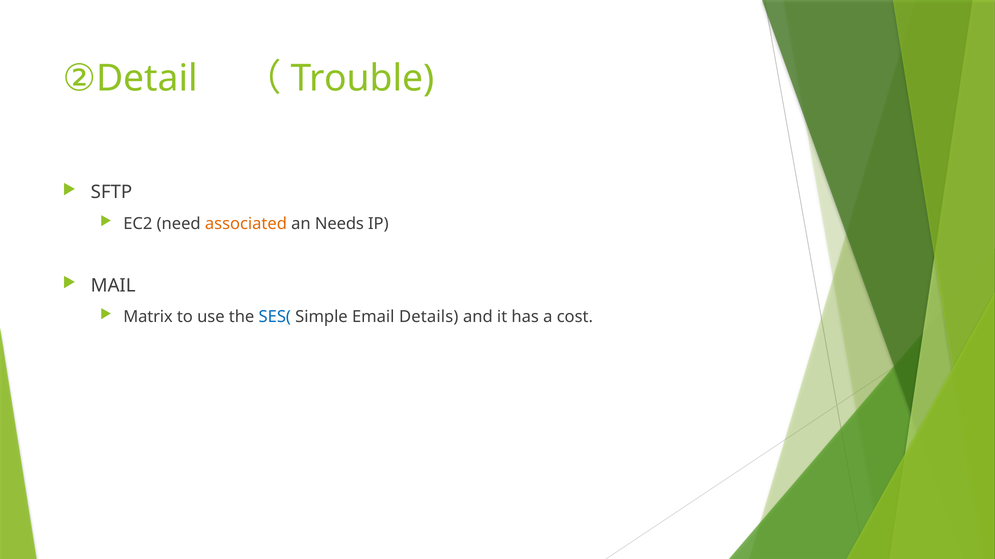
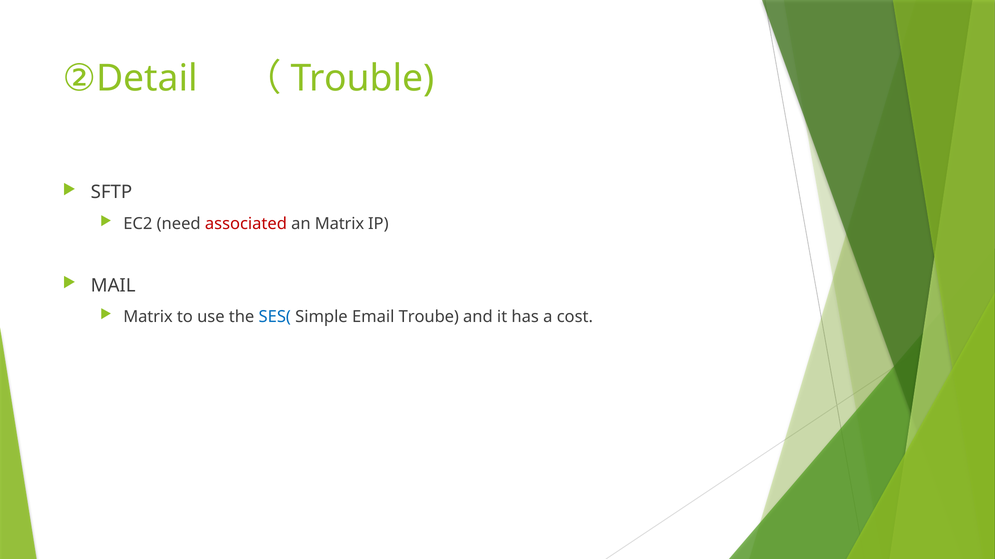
associated colour: orange -> red
an Needs: Needs -> Matrix
Details: Details -> Troube
